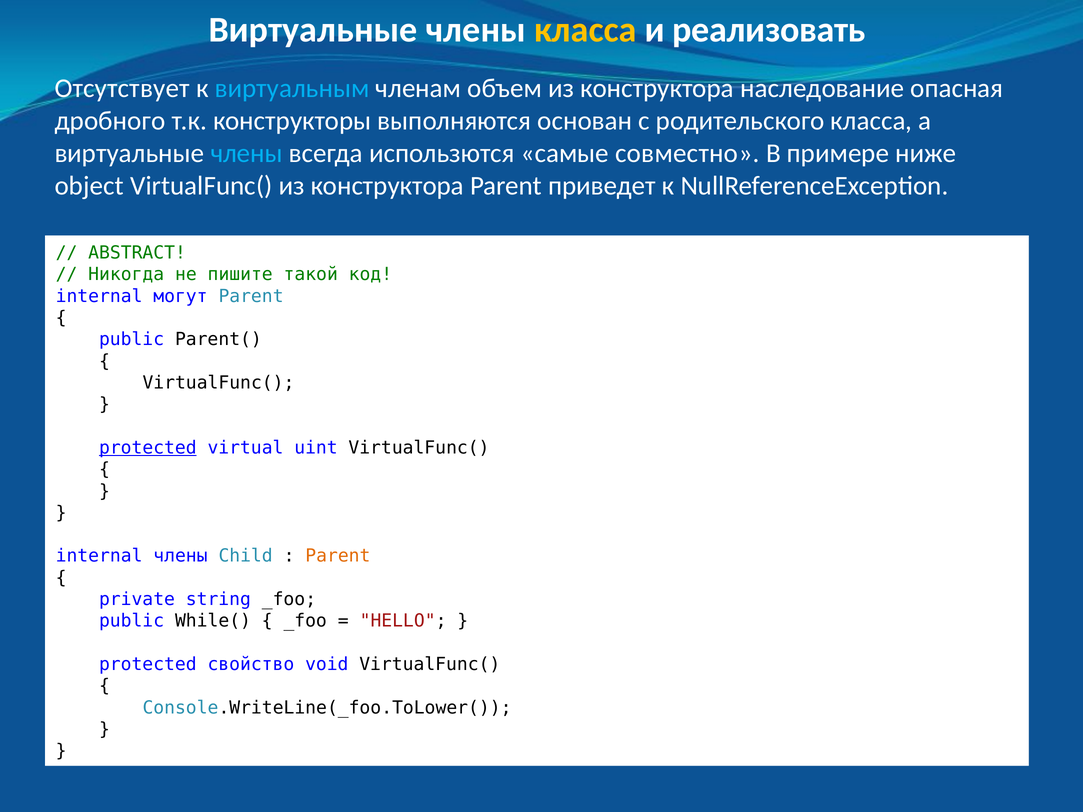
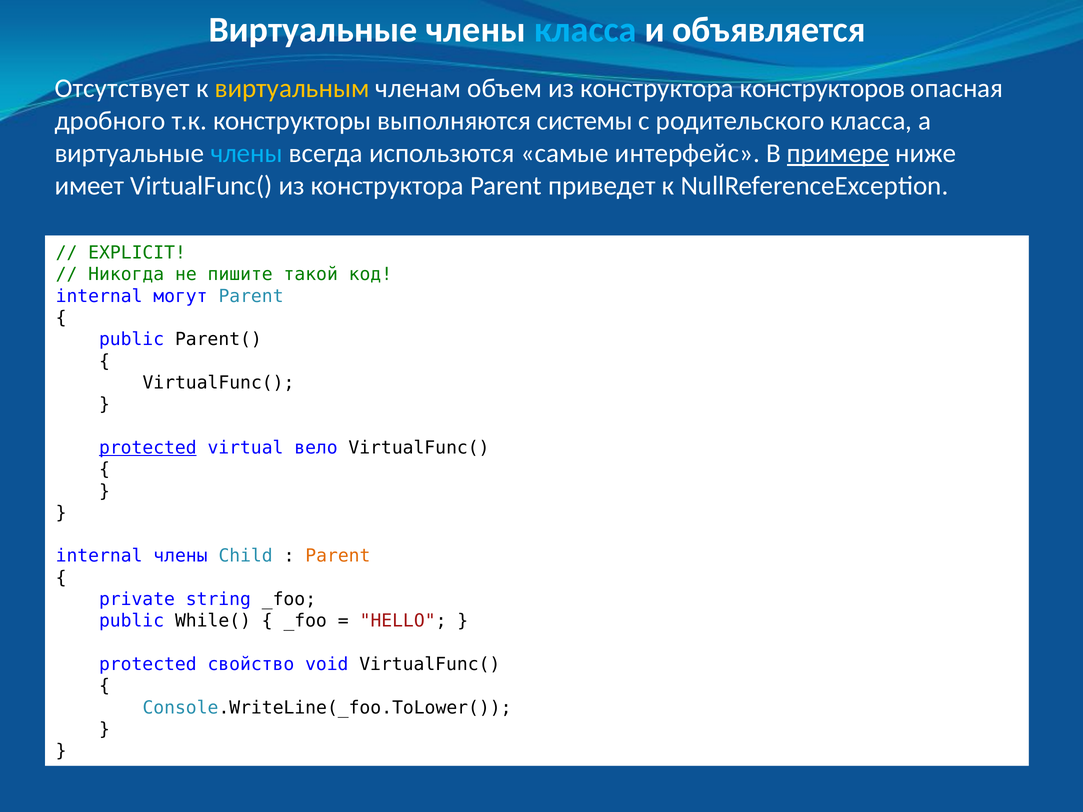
класса at (585, 30) colour: yellow -> light blue
реализовать: реализовать -> объявляется
виртуальным colour: light blue -> yellow
наследование: наследование -> конструкторов
основан: основан -> системы
совместно: совместно -> интерфейс
примере underline: none -> present
object: object -> имеет
ABSTRACT: ABSTRACT -> EXPLICIT
uint: uint -> вело
